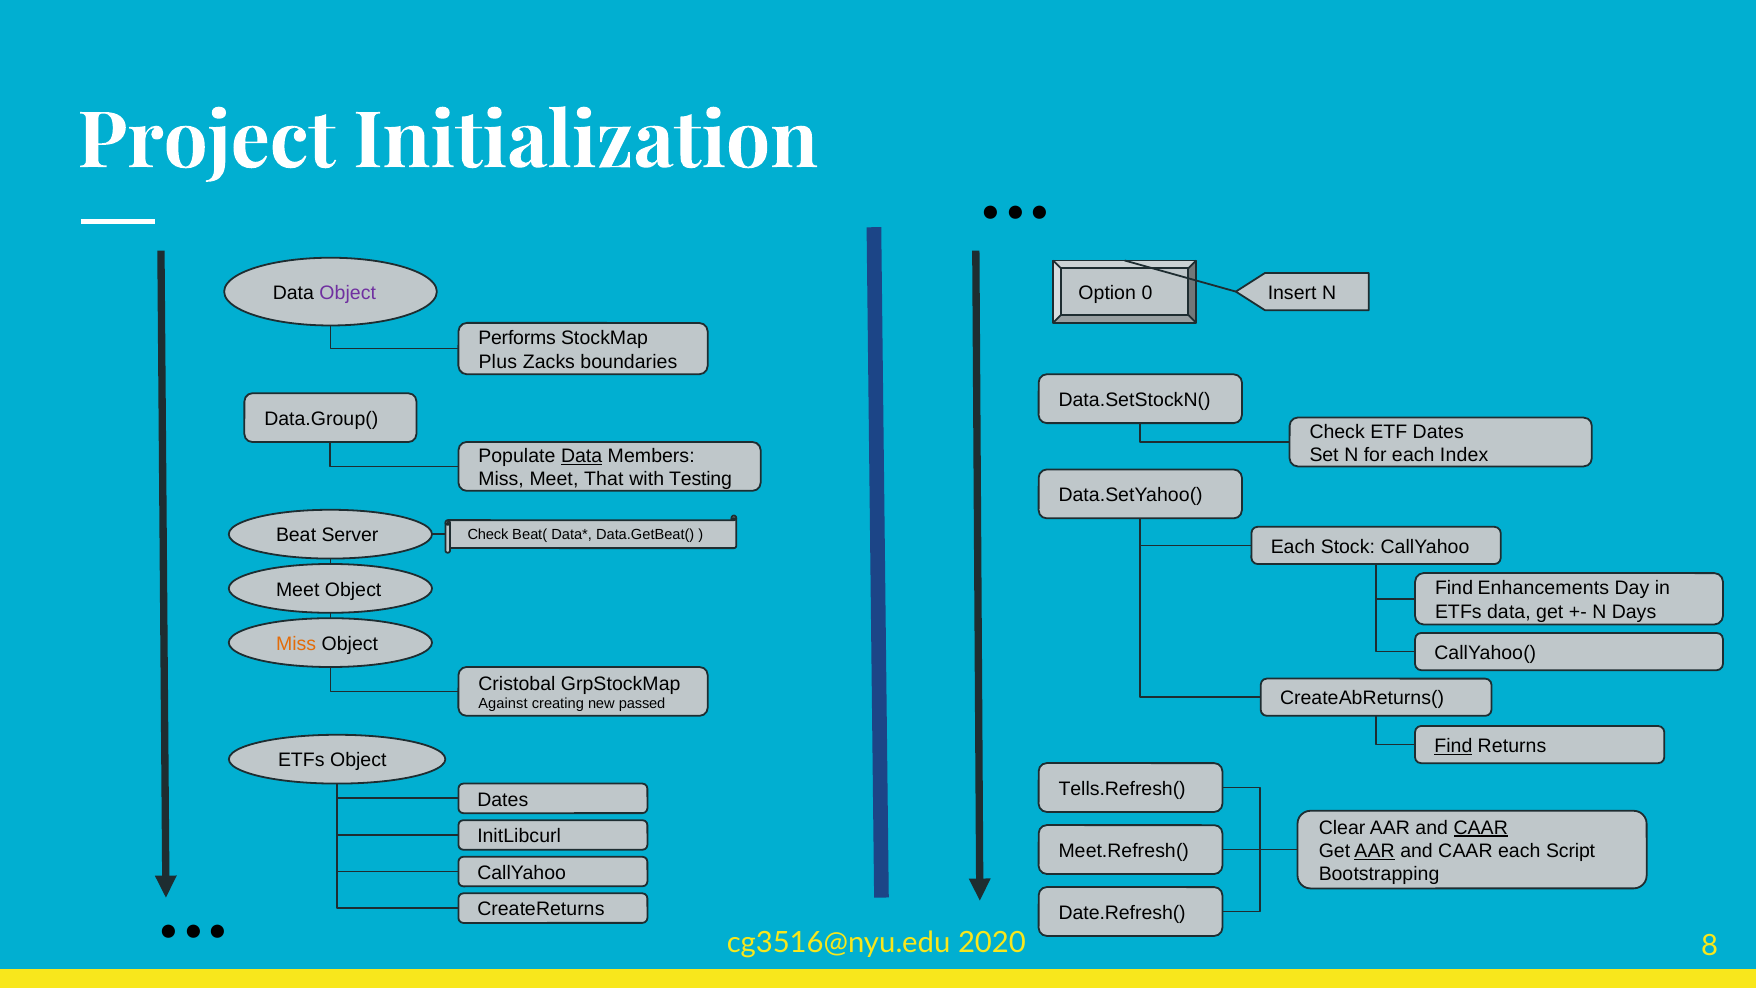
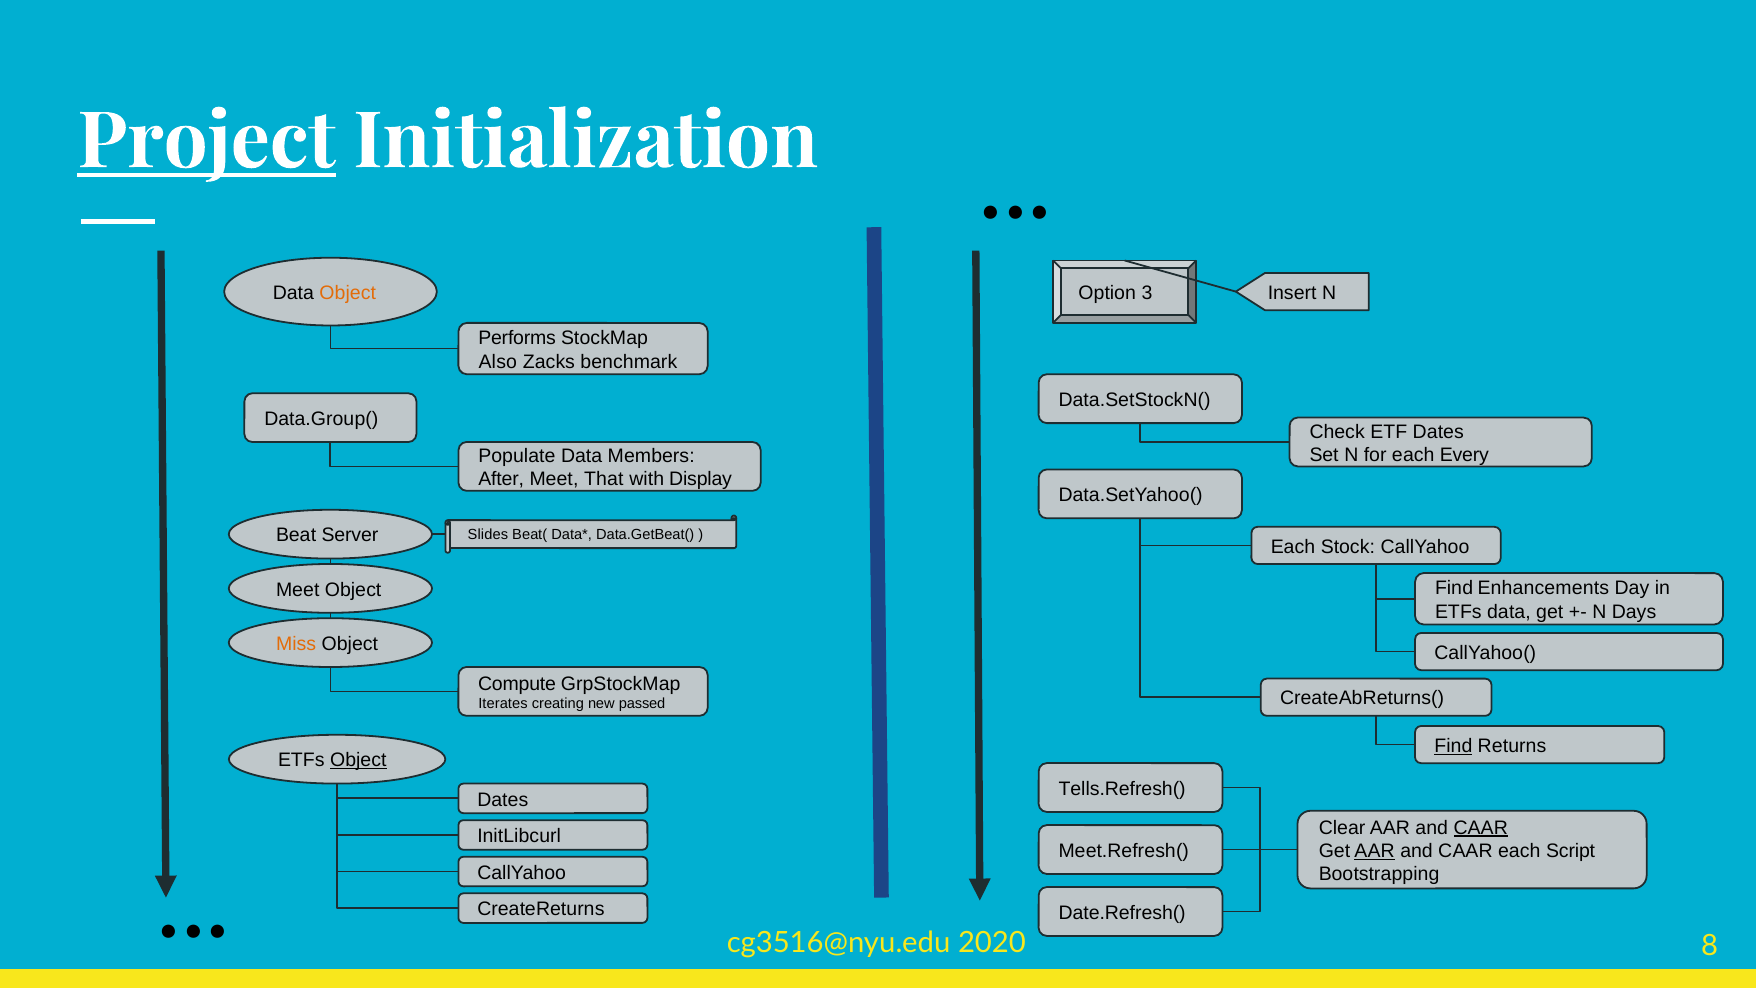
Project underline: none -> present
Object at (348, 293) colour: purple -> orange
0: 0 -> 3
Plus: Plus -> Also
boundaries: boundaries -> benchmark
Index: Index -> Every
Data at (582, 456) underline: present -> none
Miss at (501, 479): Miss -> After
Testing: Testing -> Display
Check at (488, 535): Check -> Slides
Cristobal: Cristobal -> Compute
Against: Against -> Iterates
Object at (358, 760) underline: none -> present
